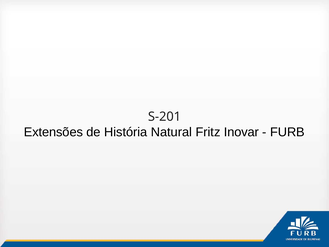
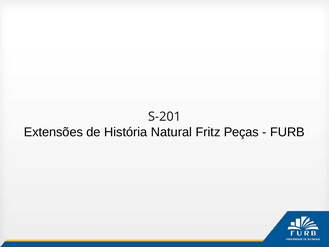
Inovar: Inovar -> Peças
